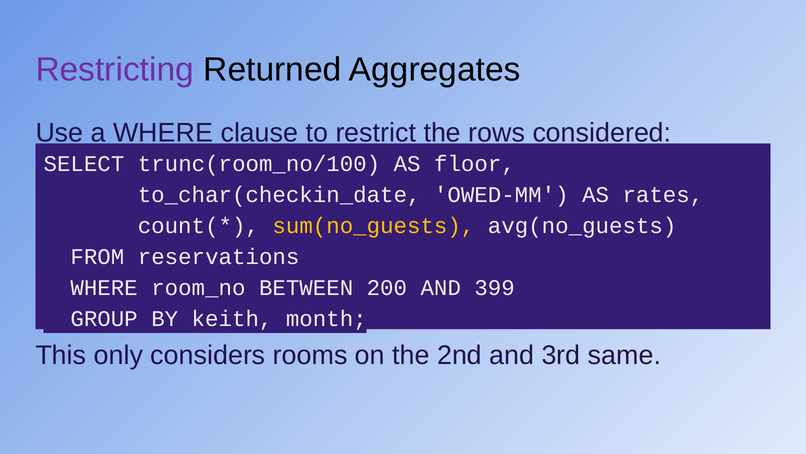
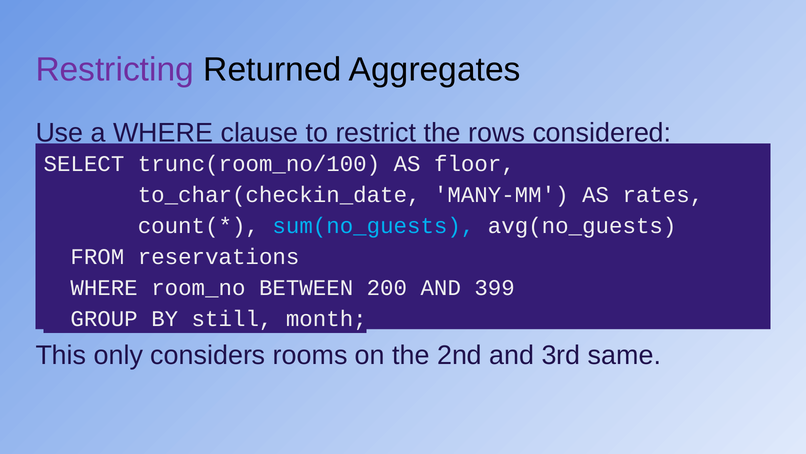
OWED-MM: OWED-MM -> MANY-MM
sum(no_guests colour: yellow -> light blue
keith: keith -> still
